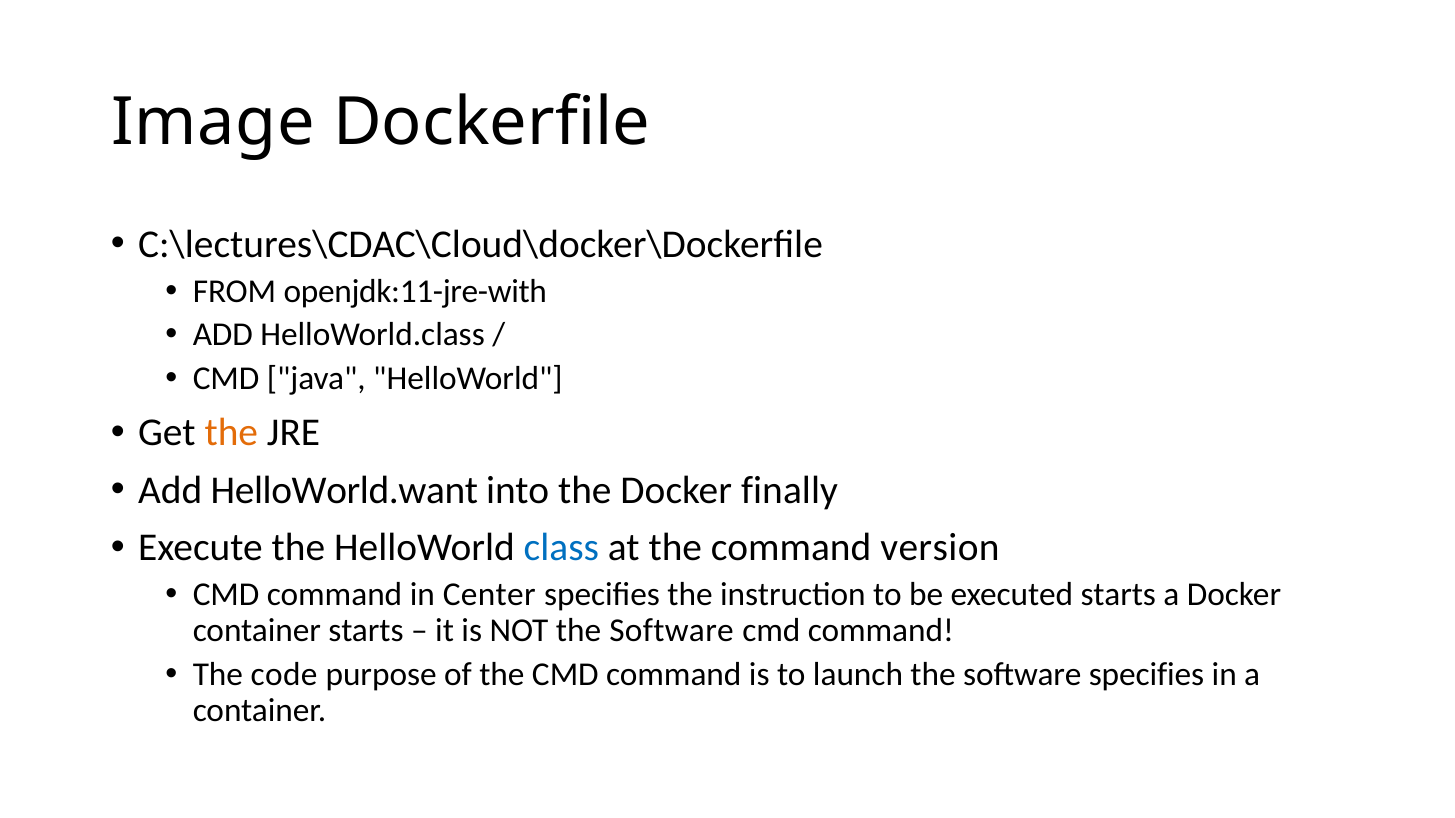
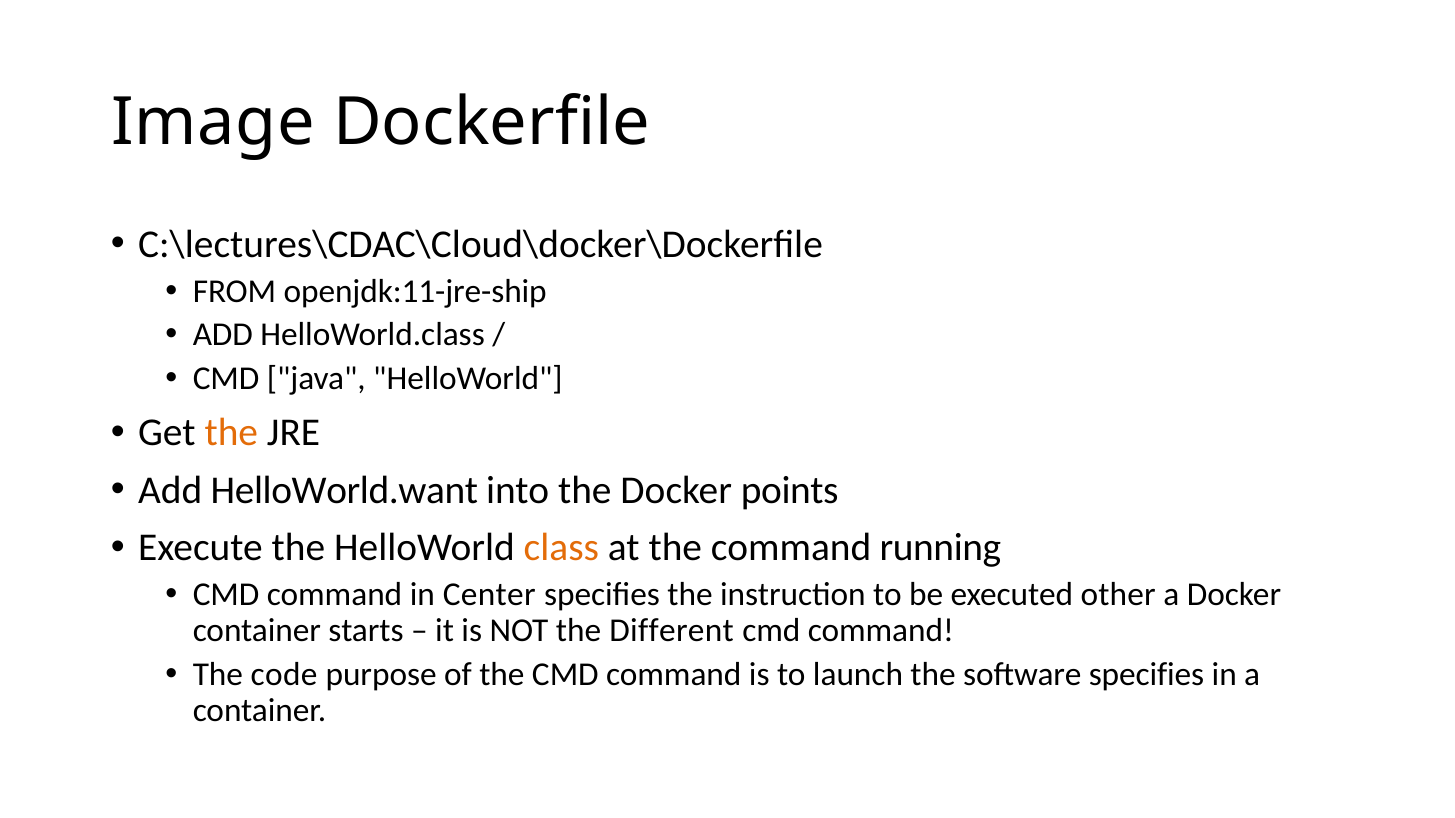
openjdk:11-jre-with: openjdk:11-jre-with -> openjdk:11-jre-ship
finally: finally -> points
class colour: blue -> orange
version: version -> running
executed starts: starts -> other
NOT the Software: Software -> Different
